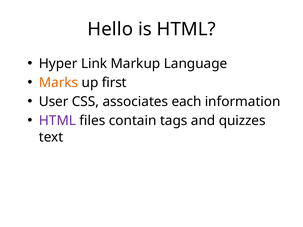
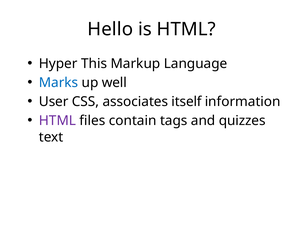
Link: Link -> This
Marks colour: orange -> blue
first: first -> well
each: each -> itself
